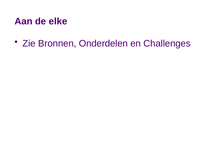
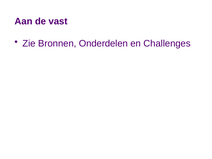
elke: elke -> vast
